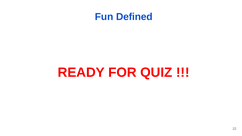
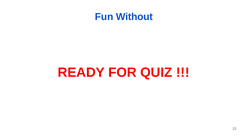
Defined: Defined -> Without
